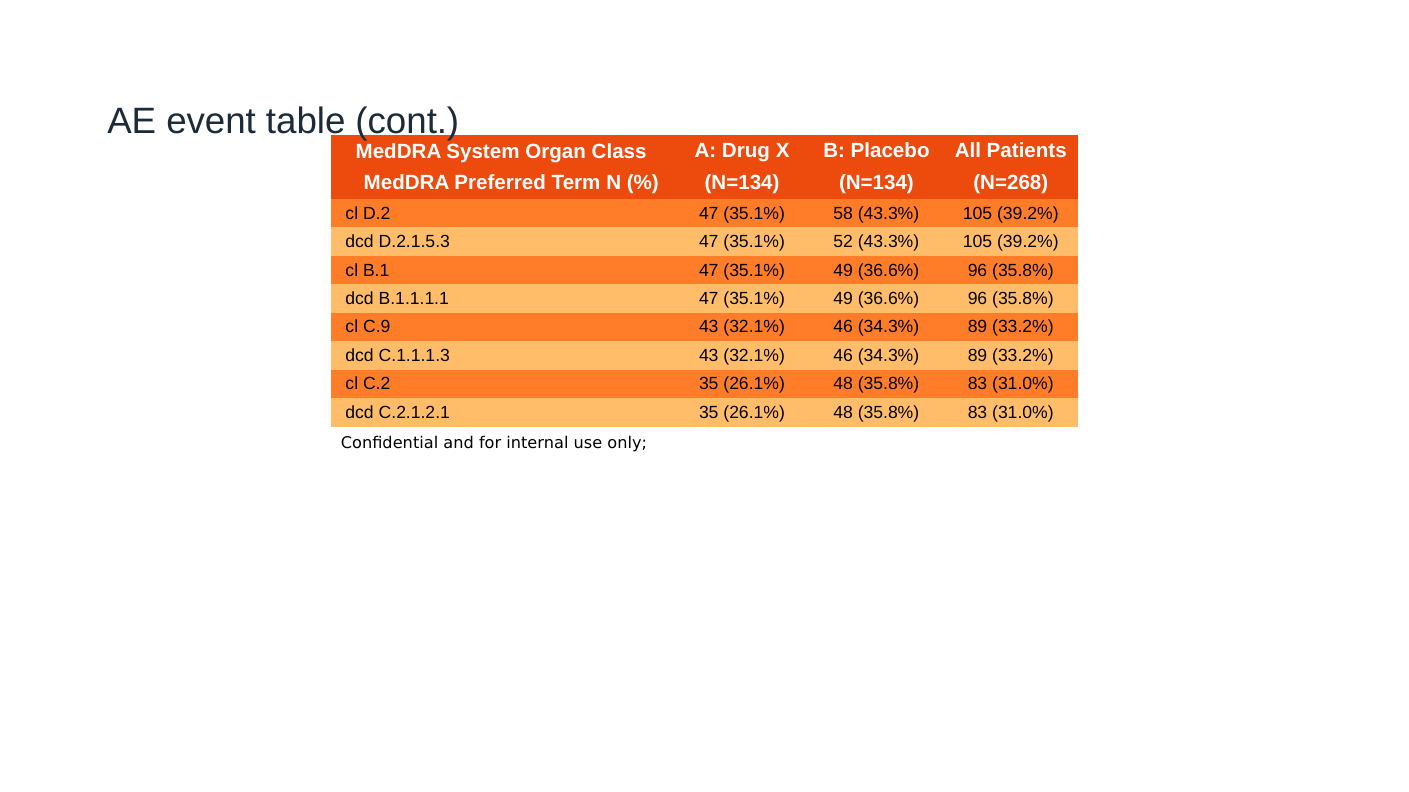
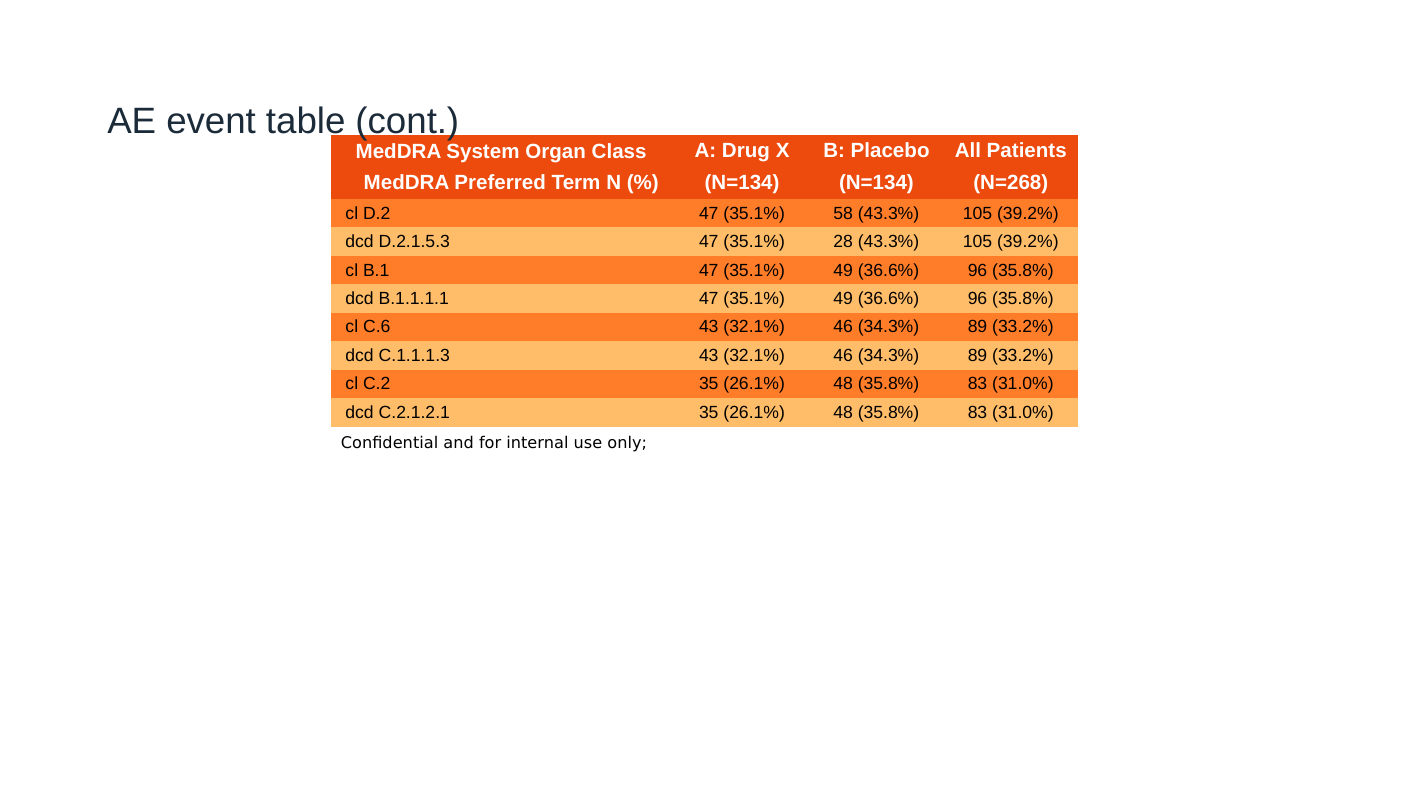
52: 52 -> 28
C.9: C.9 -> C.6
